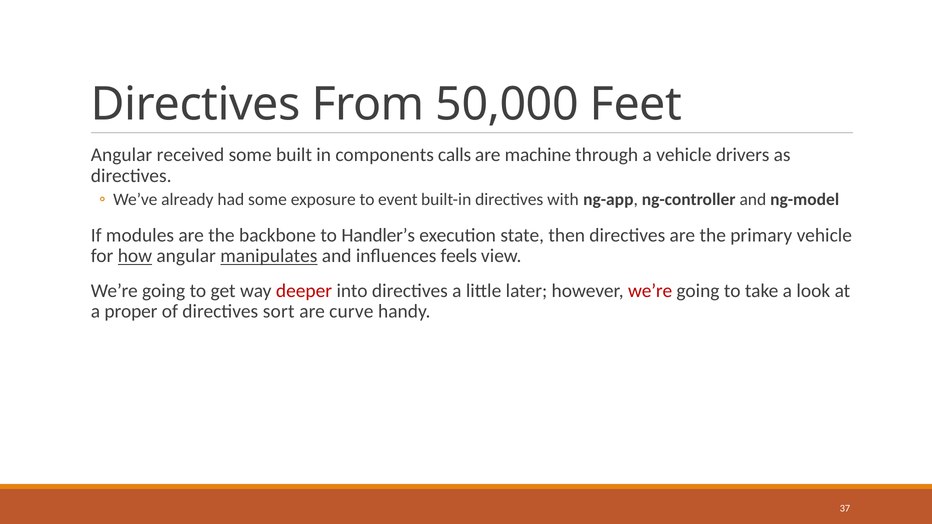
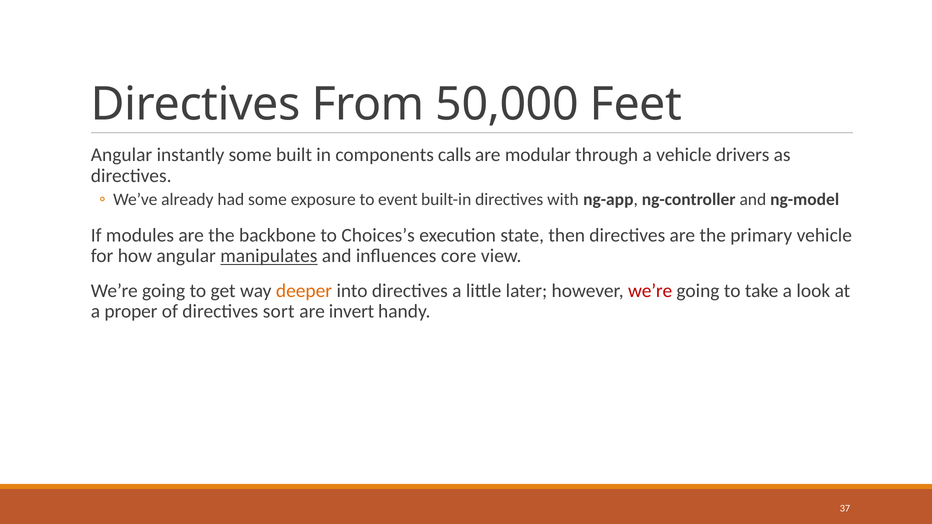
received: received -> instantly
machine: machine -> modular
Handler’s: Handler’s -> Choices’s
how underline: present -> none
feels: feels -> core
deeper colour: red -> orange
curve: curve -> invert
